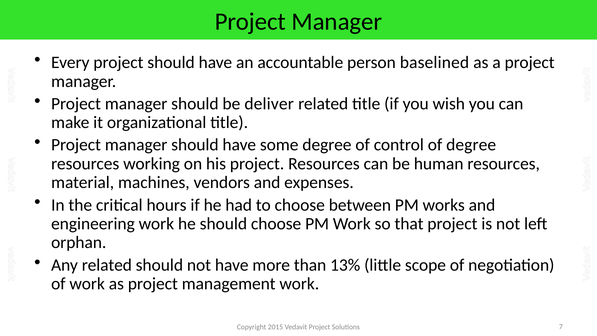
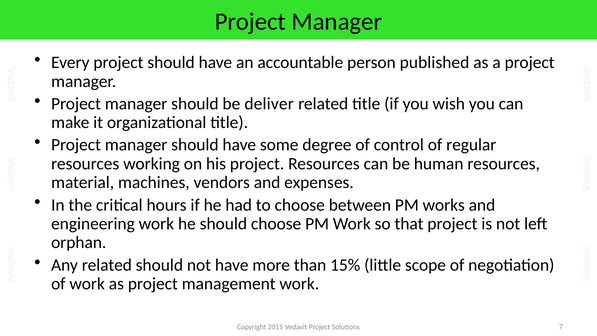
baselined: baselined -> published
of degree: degree -> regular
13%: 13% -> 15%
